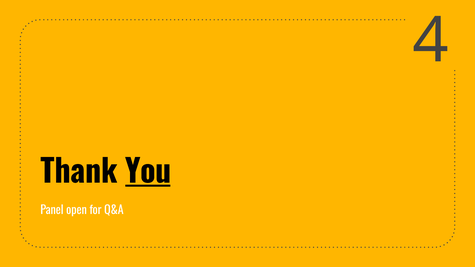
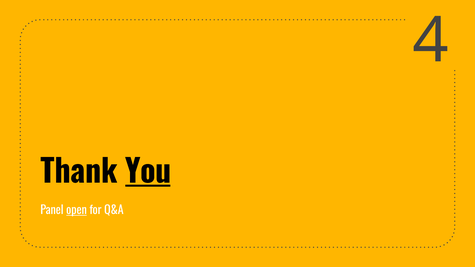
open underline: none -> present
